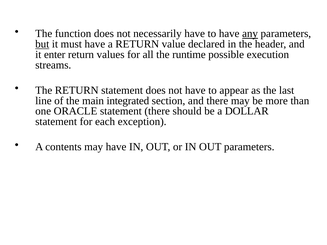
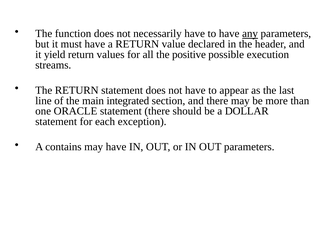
but underline: present -> none
enter: enter -> yield
runtime: runtime -> positive
contents: contents -> contains
